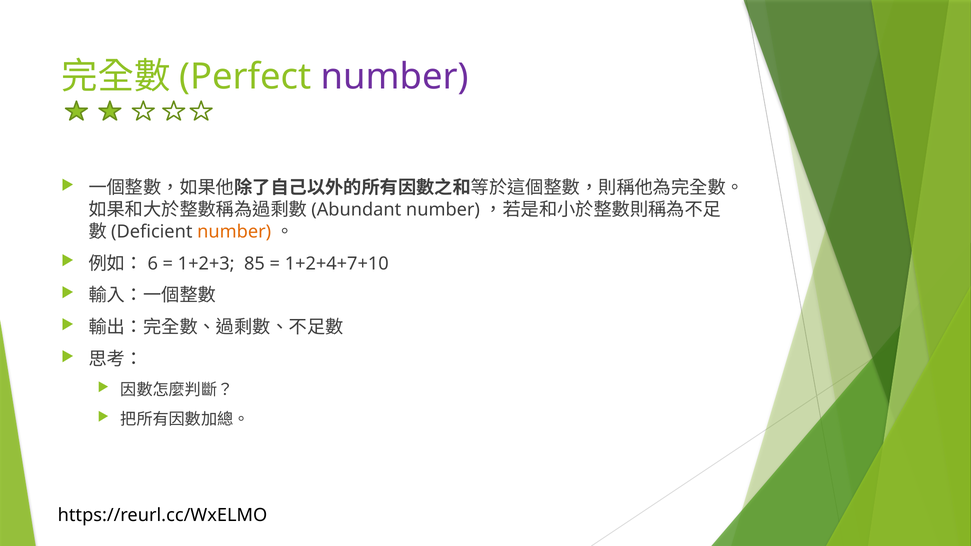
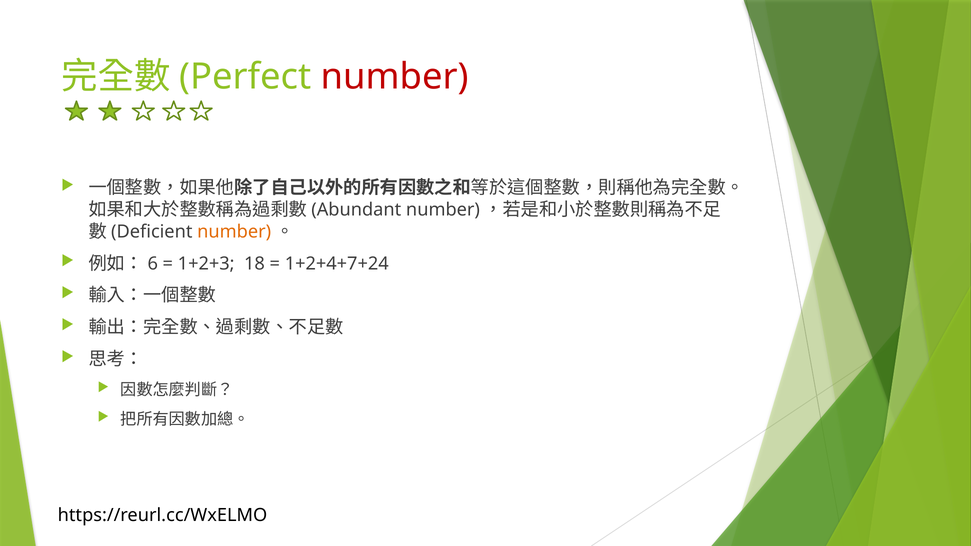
number at (395, 77) colour: purple -> red
85: 85 -> 18
1+2+4+7+10: 1+2+4+7+10 -> 1+2+4+7+24
